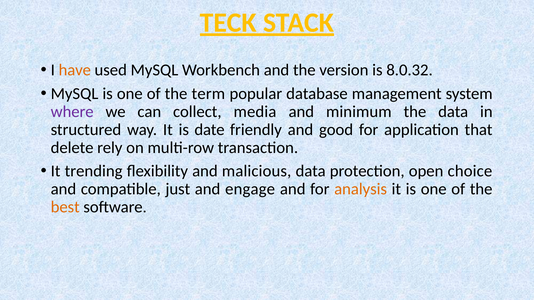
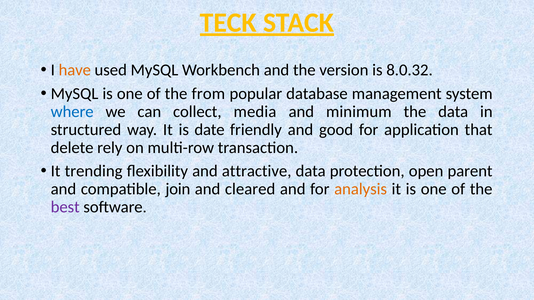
term: term -> from
where colour: purple -> blue
malicious: malicious -> attractive
choice: choice -> parent
just: just -> join
engage: engage -> cleared
best colour: orange -> purple
